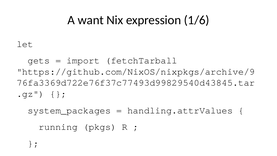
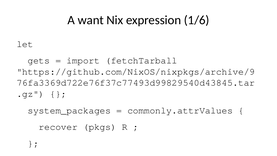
handling.attrValues: handling.attrValues -> commonly.attrValues
running: running -> recover
